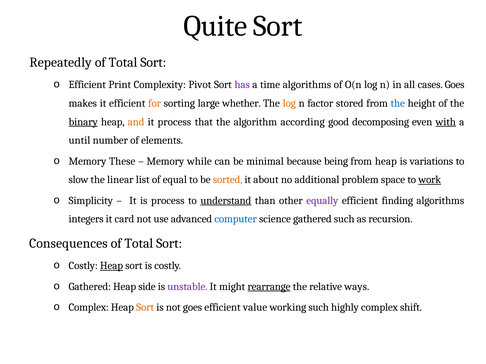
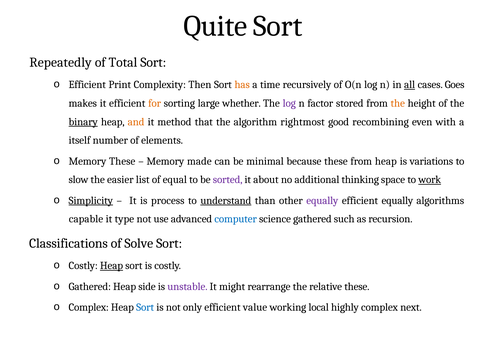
Pivot: Pivot -> Then
has colour: purple -> orange
time algorithms: algorithms -> recursively
all underline: none -> present
log at (289, 103) colour: orange -> purple
the at (398, 103) colour: blue -> orange
it process: process -> method
according: according -> rightmost
decomposing: decomposing -> recombining
with underline: present -> none
until: until -> itself
while: while -> made
because being: being -> these
linear: linear -> easier
sorted colour: orange -> purple
problem: problem -> thinking
Simplicity underline: none -> present
efficient finding: finding -> equally
integers: integers -> capable
card: card -> type
Consequences: Consequences -> Classifications
Total at (139, 244): Total -> Solve
rearrange underline: present -> none
relative ways: ways -> these
Sort at (145, 308) colour: orange -> blue
not goes: goes -> only
working such: such -> local
shift: shift -> next
